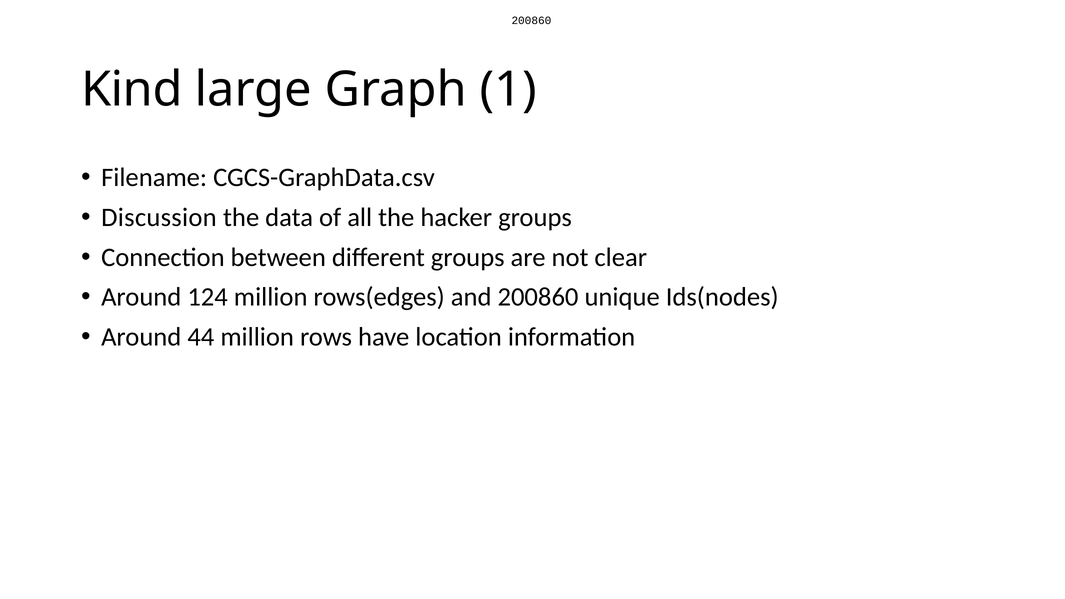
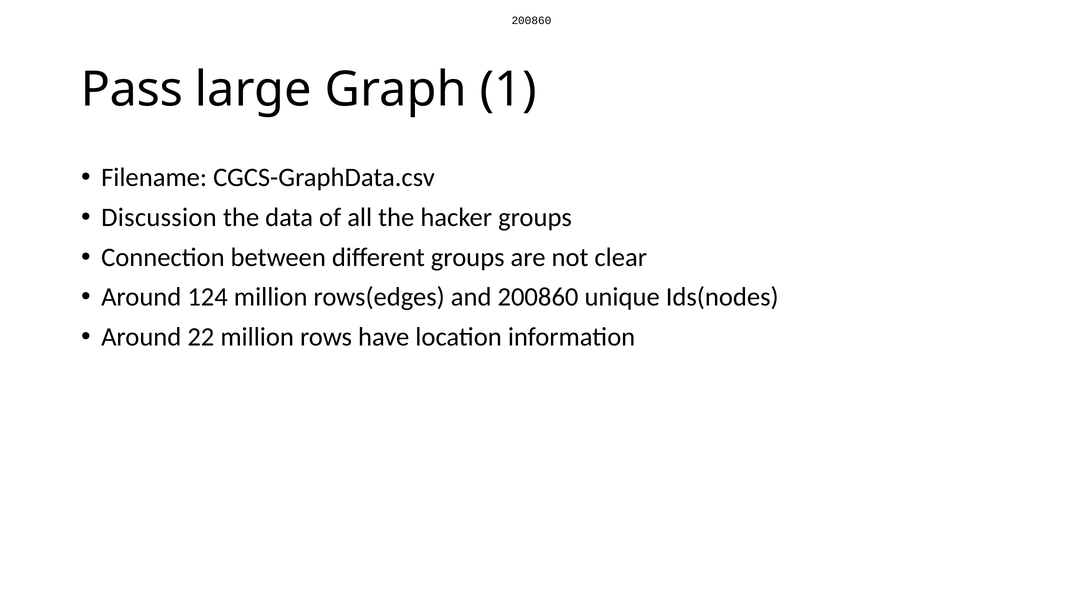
Kind: Kind -> Pass
44: 44 -> 22
